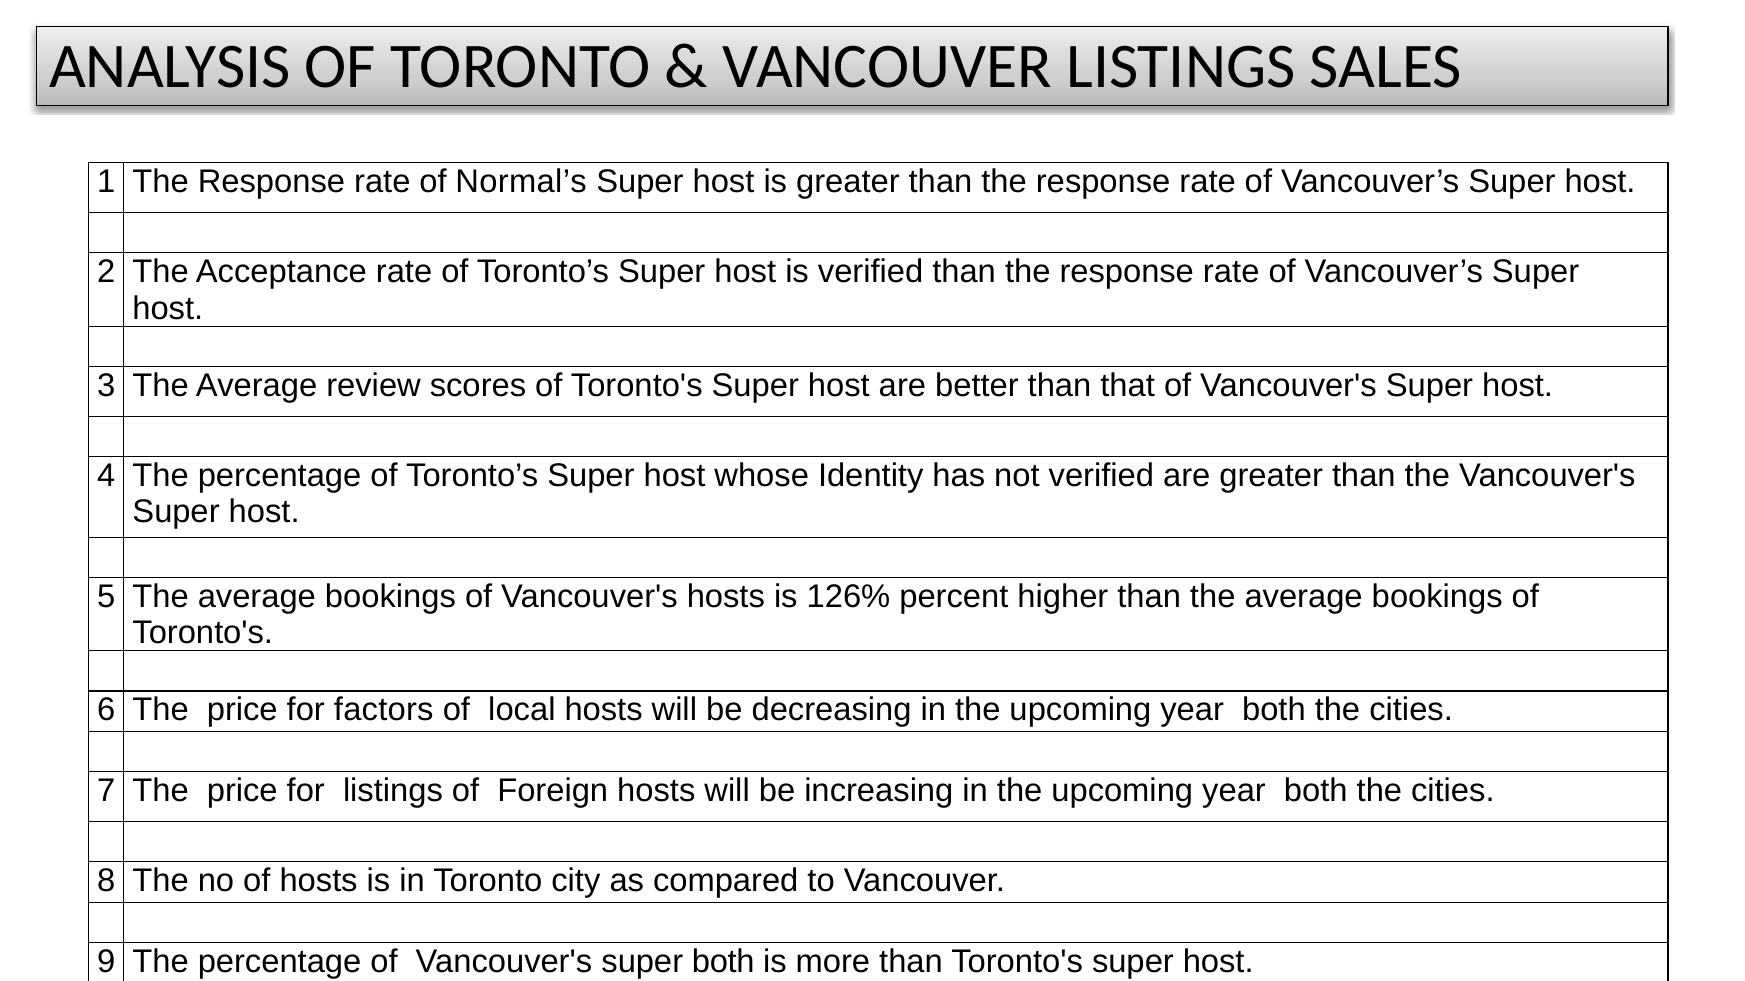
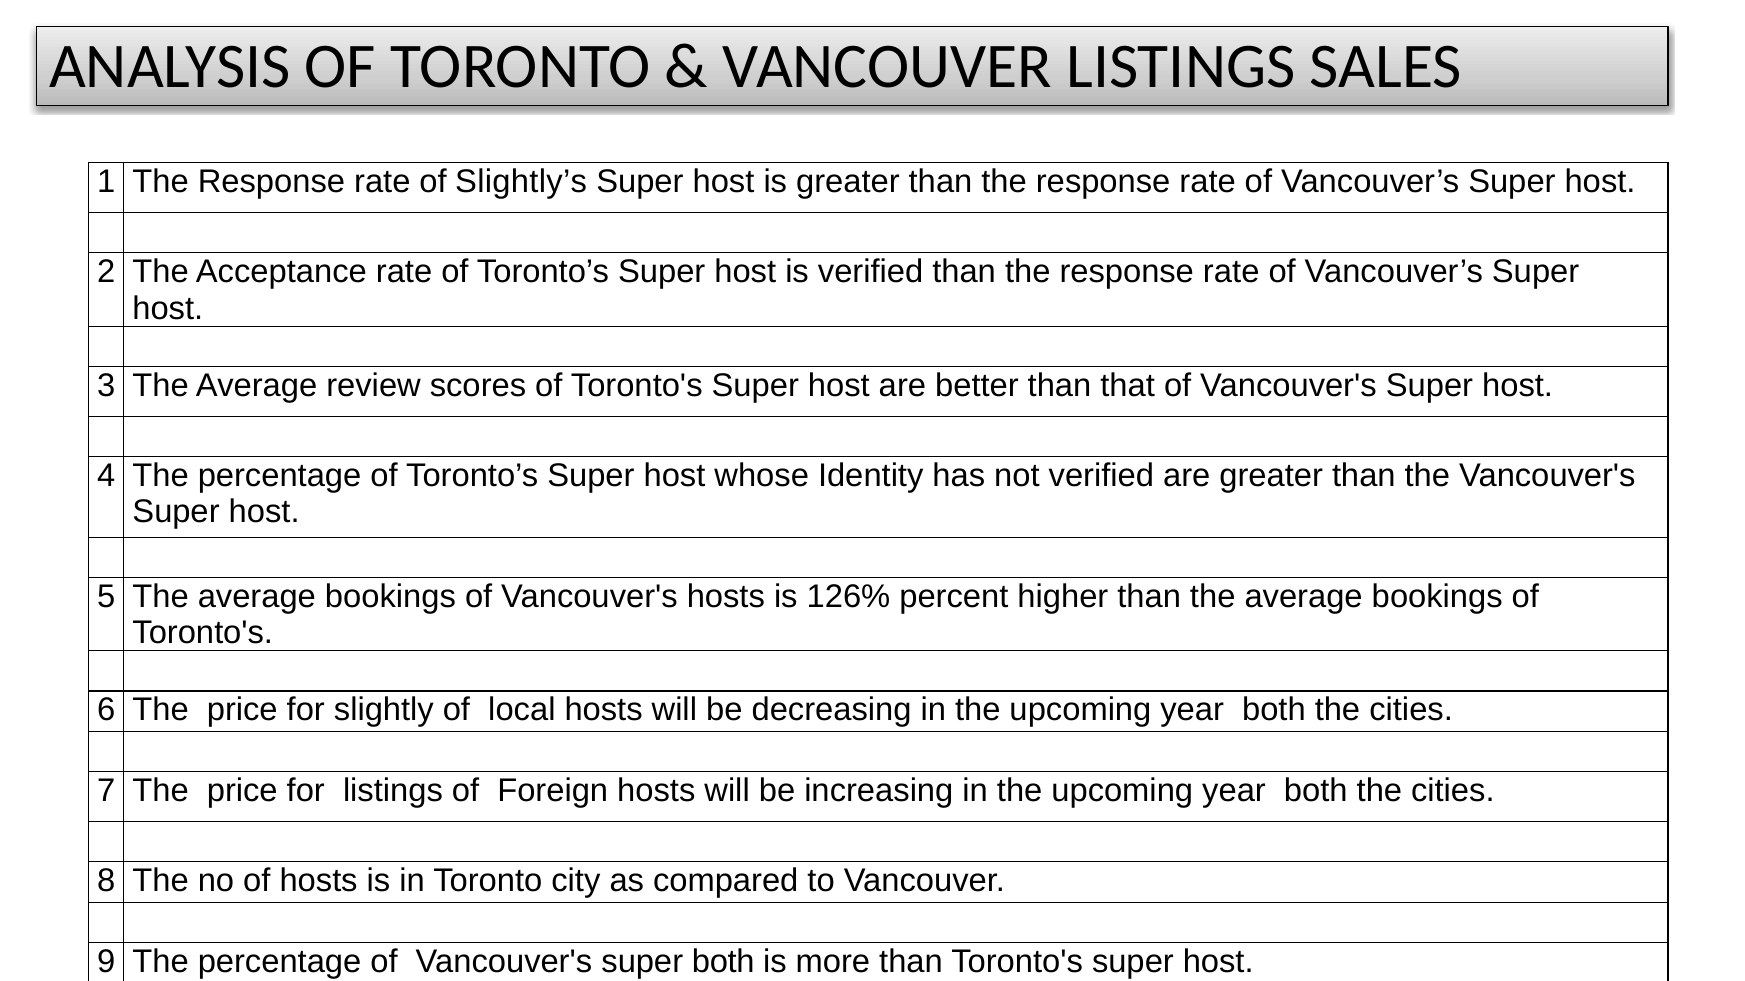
Normal’s: Normal’s -> Slightly’s
factors: factors -> slightly
